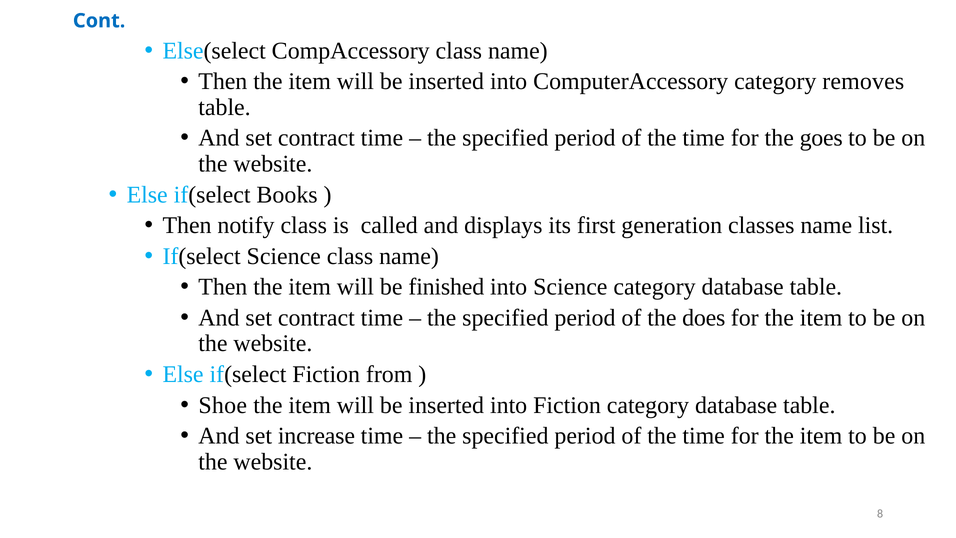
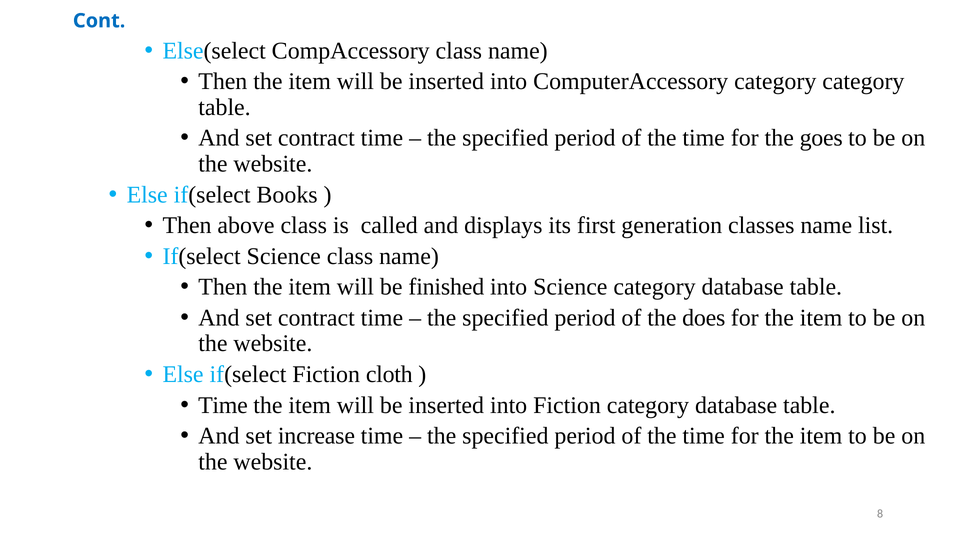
category removes: removes -> category
notify: notify -> above
from: from -> cloth
Shoe at (223, 405): Shoe -> Time
